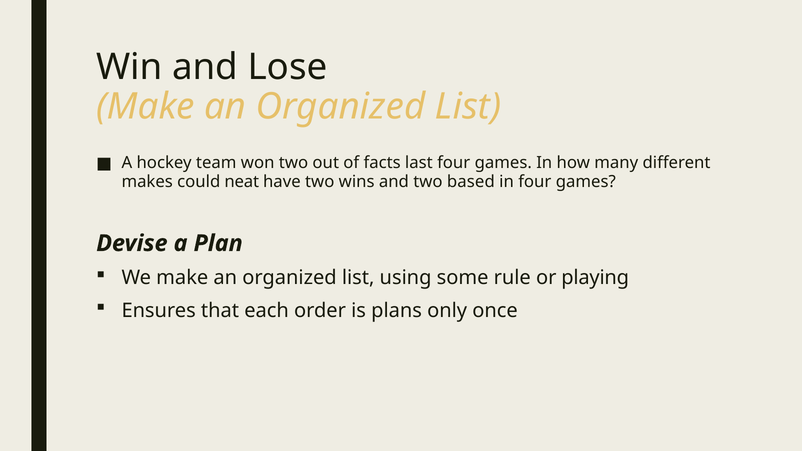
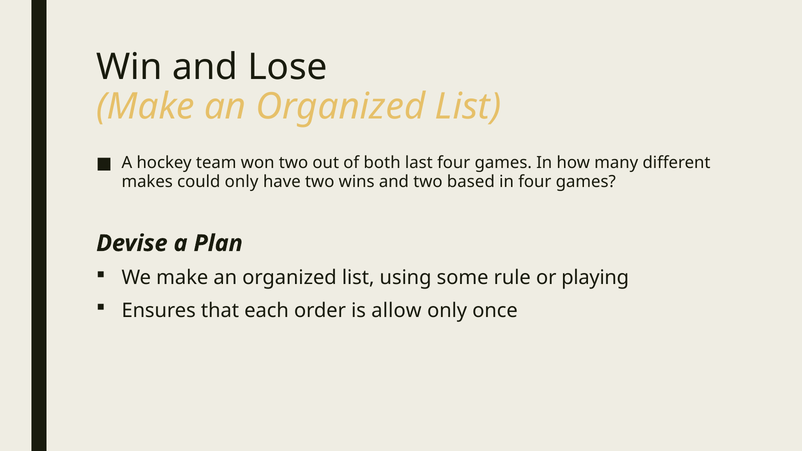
facts: facts -> both
could neat: neat -> only
plans: plans -> allow
